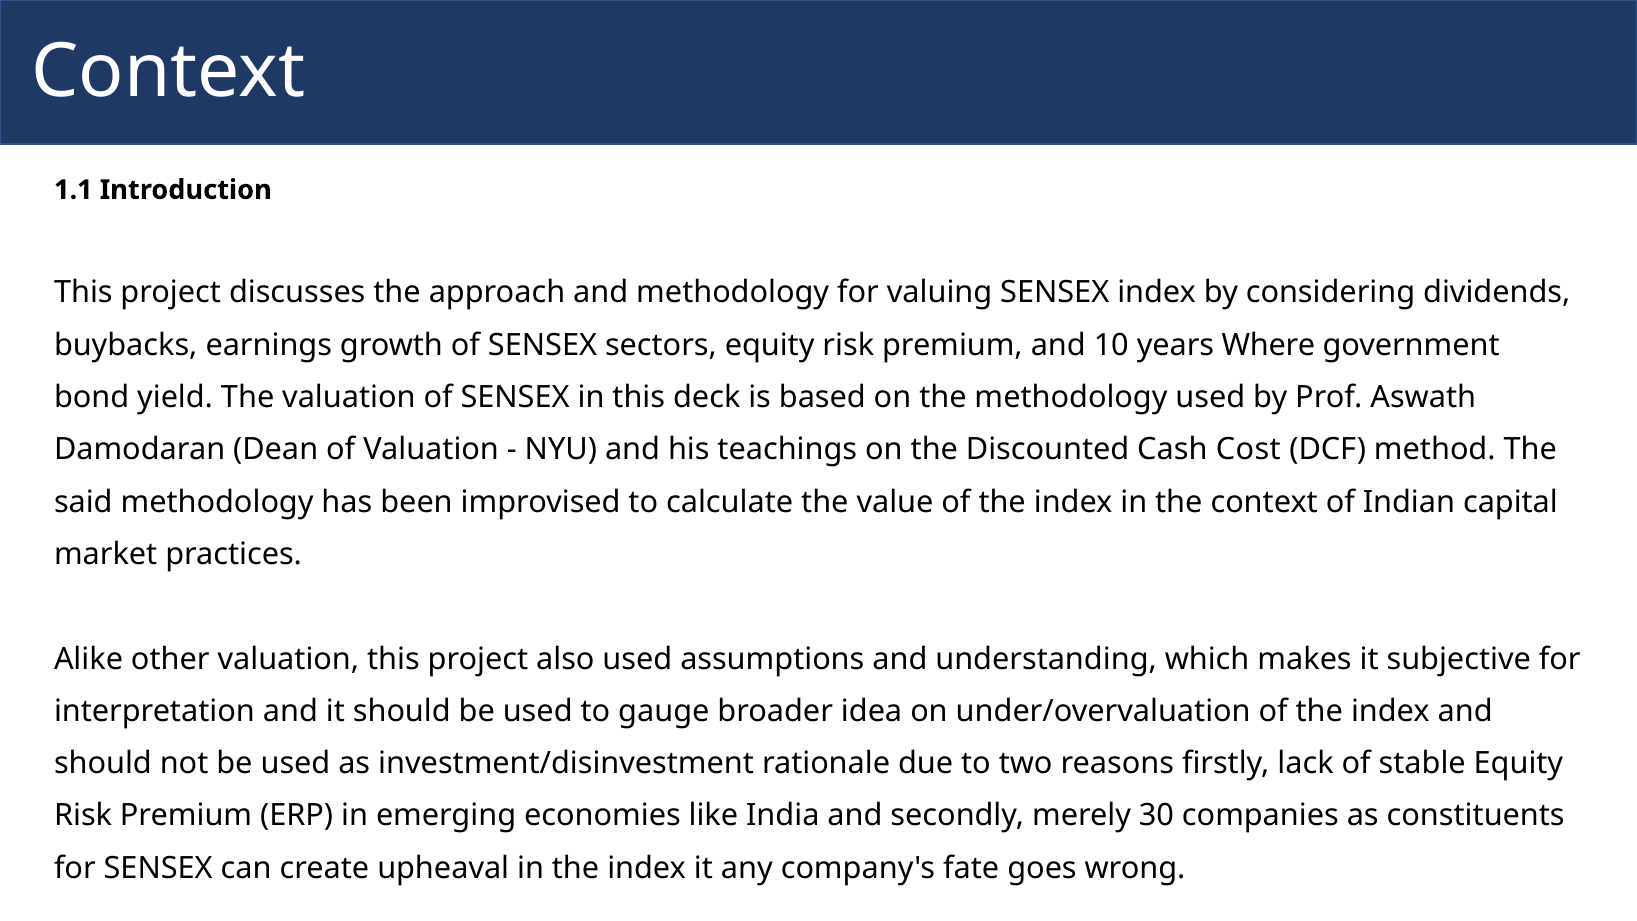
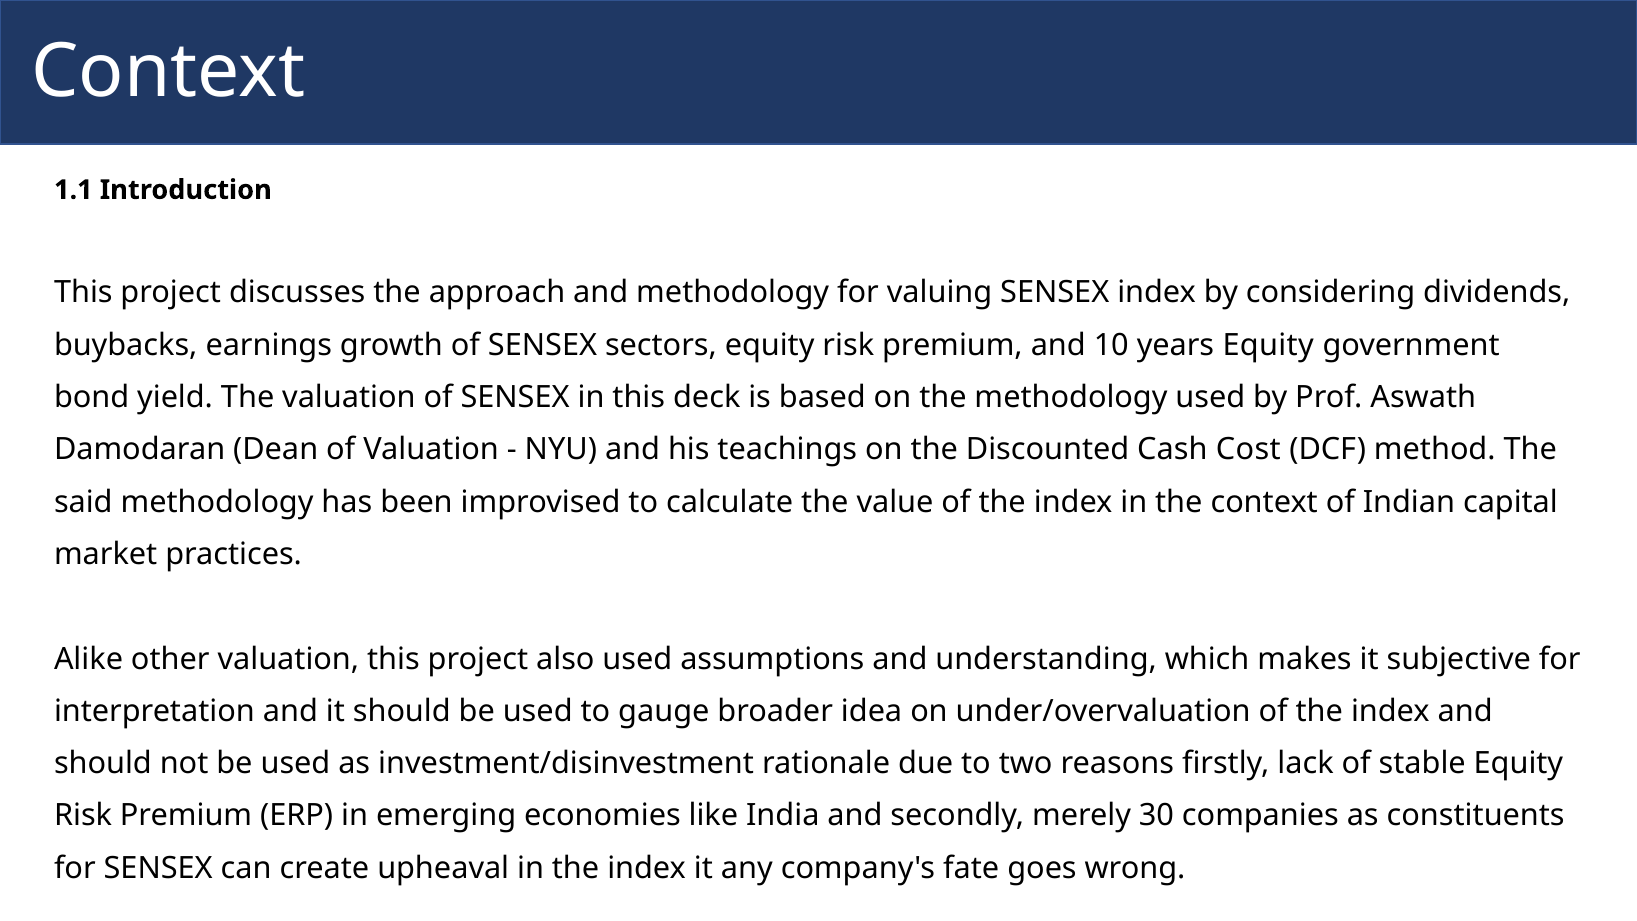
years Where: Where -> Equity
